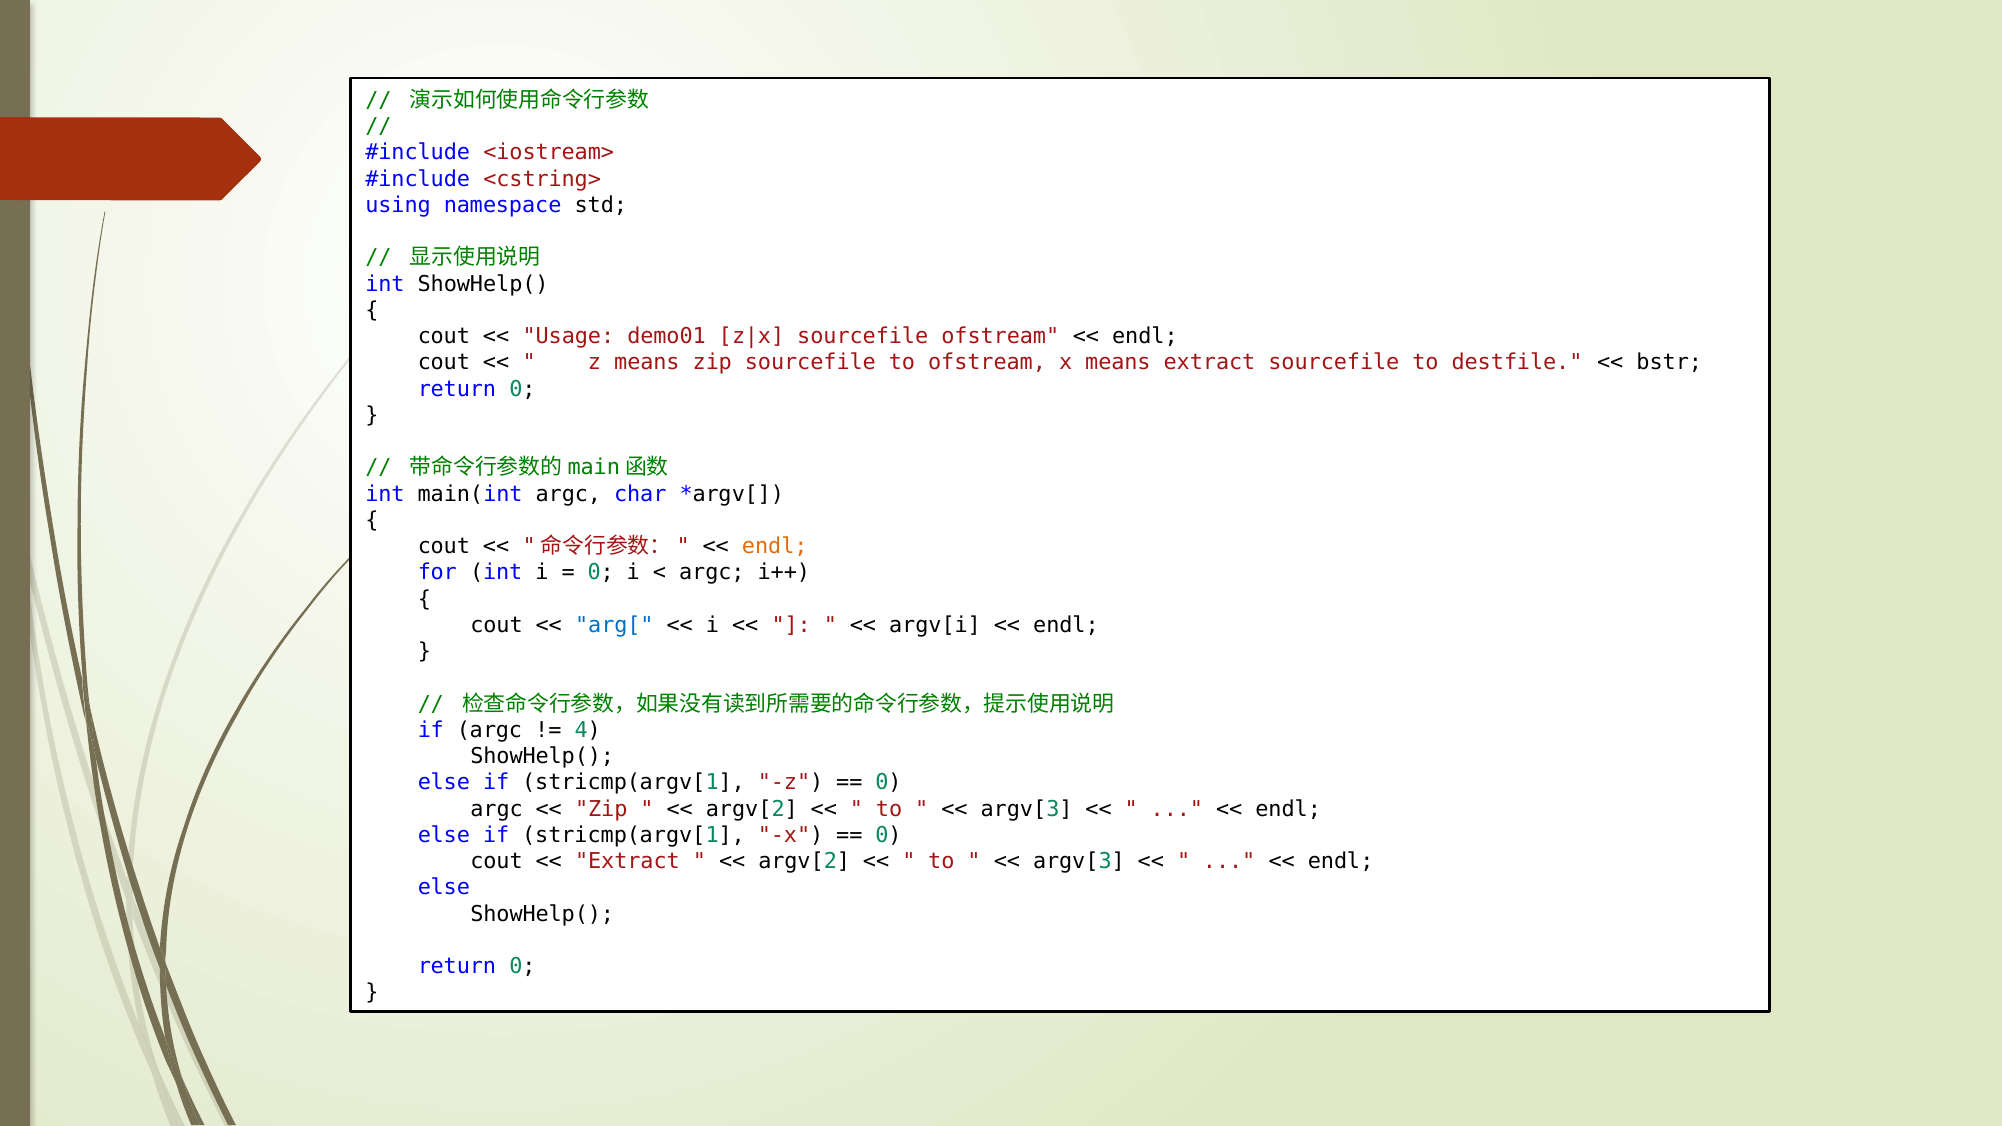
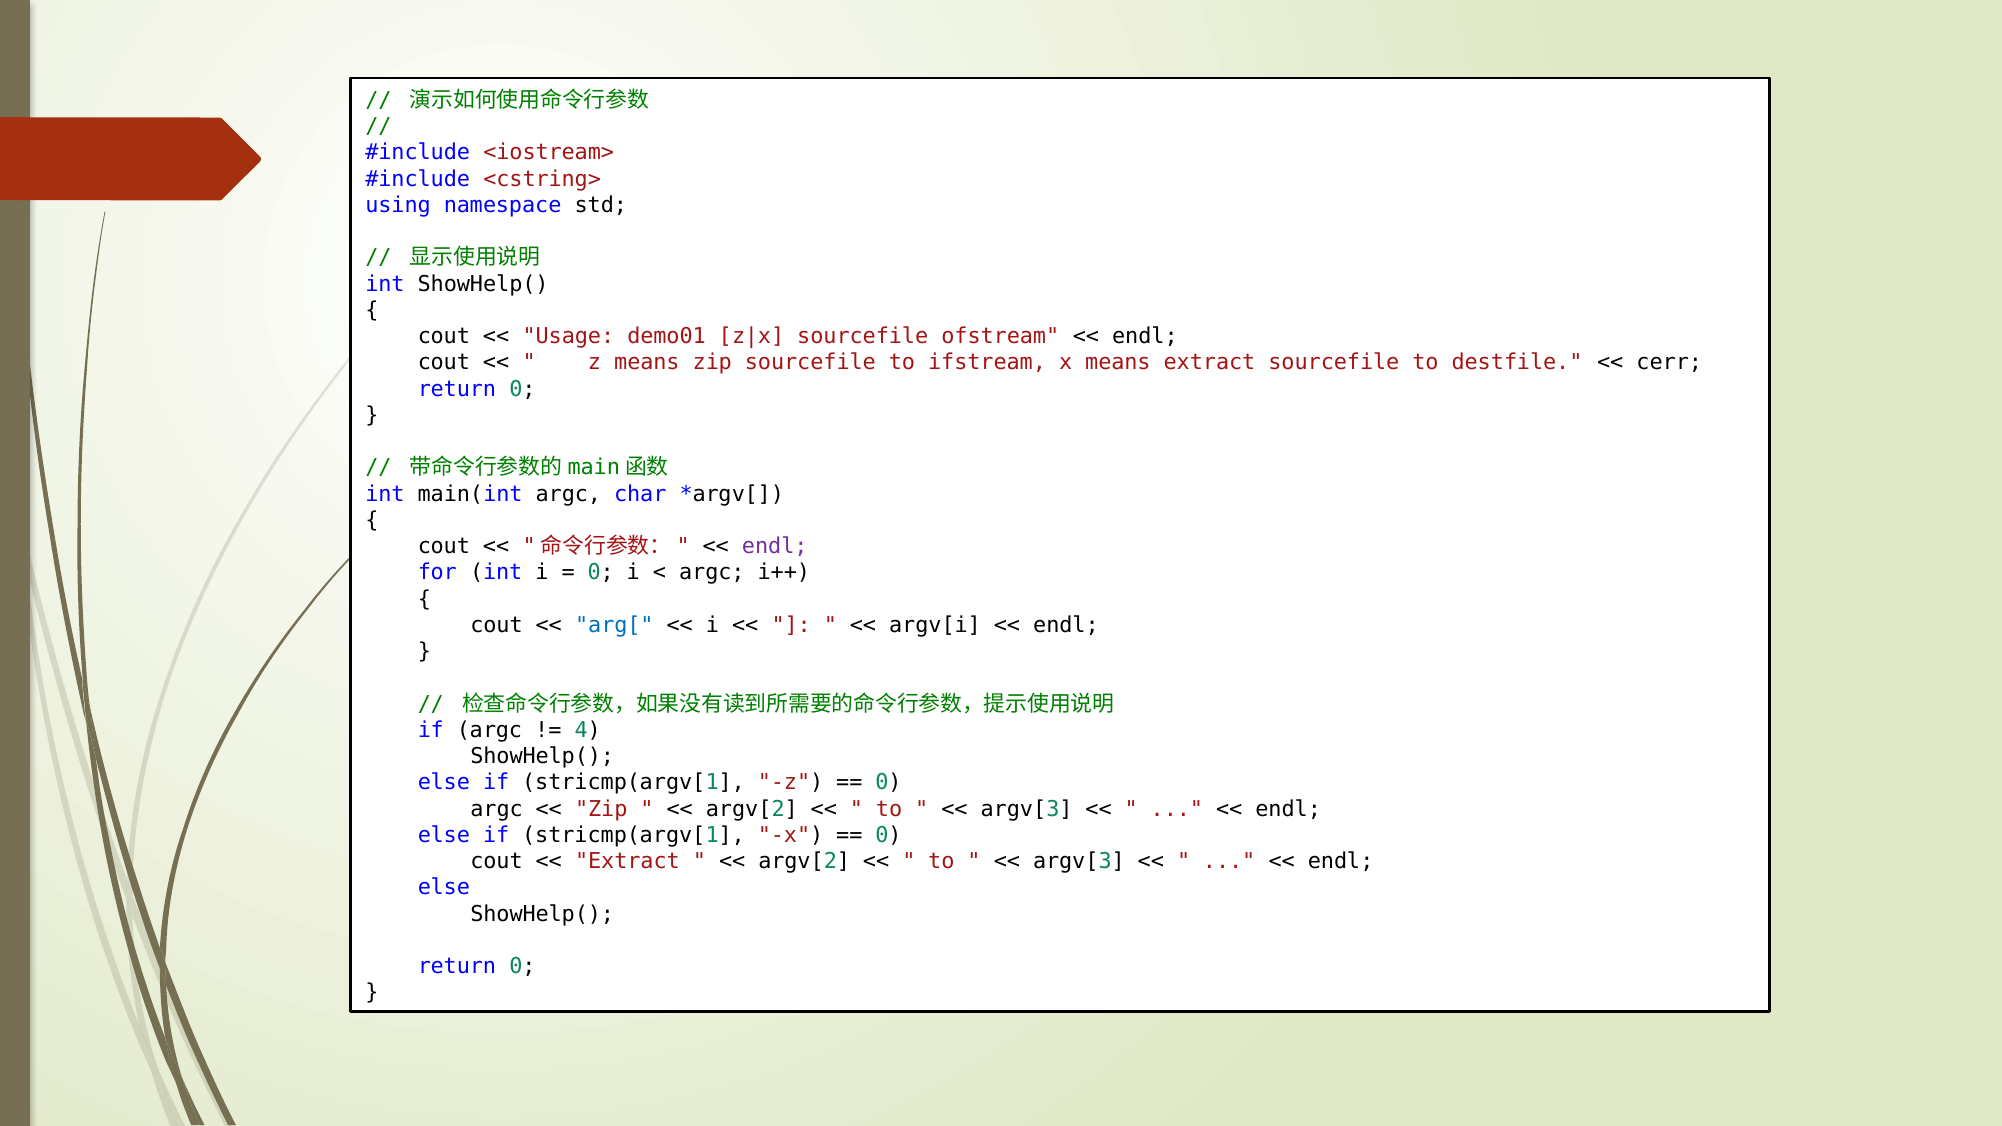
to ofstream: ofstream -> ifstream
bstr: bstr -> cerr
endl at (775, 546) colour: orange -> purple
